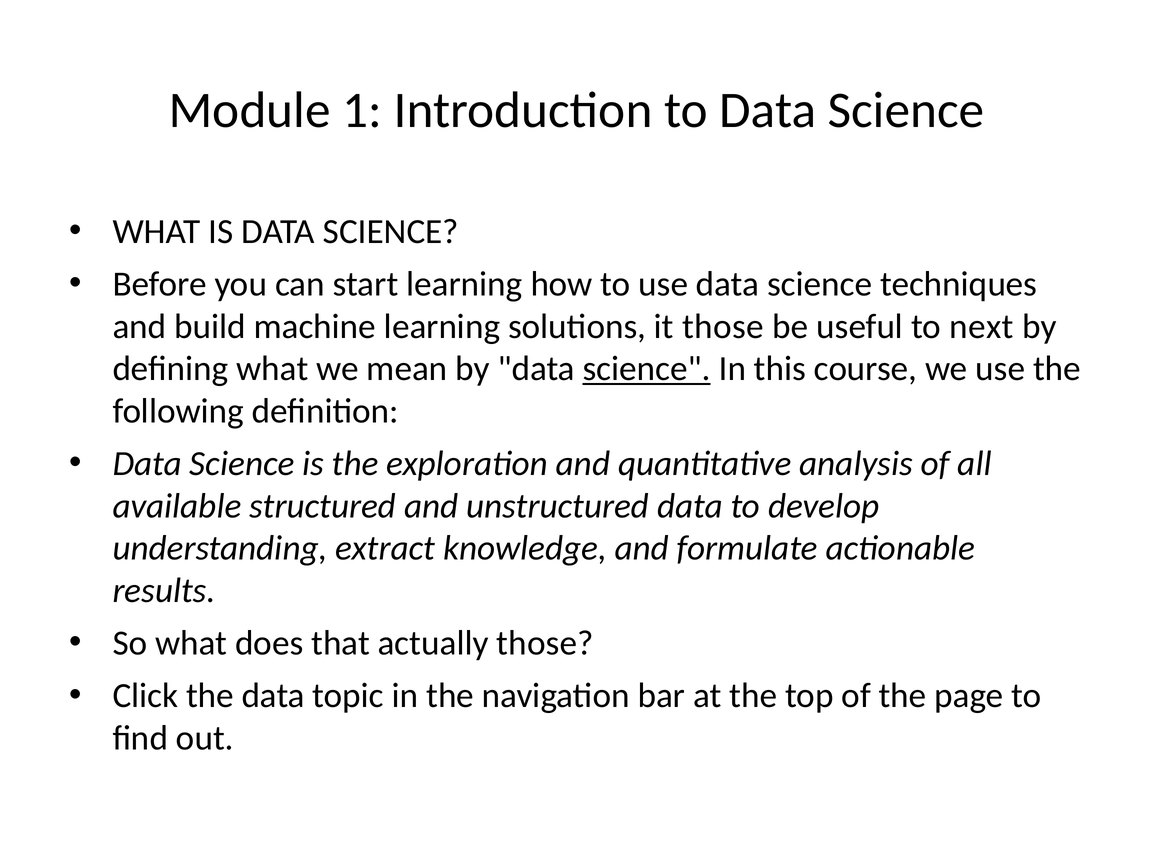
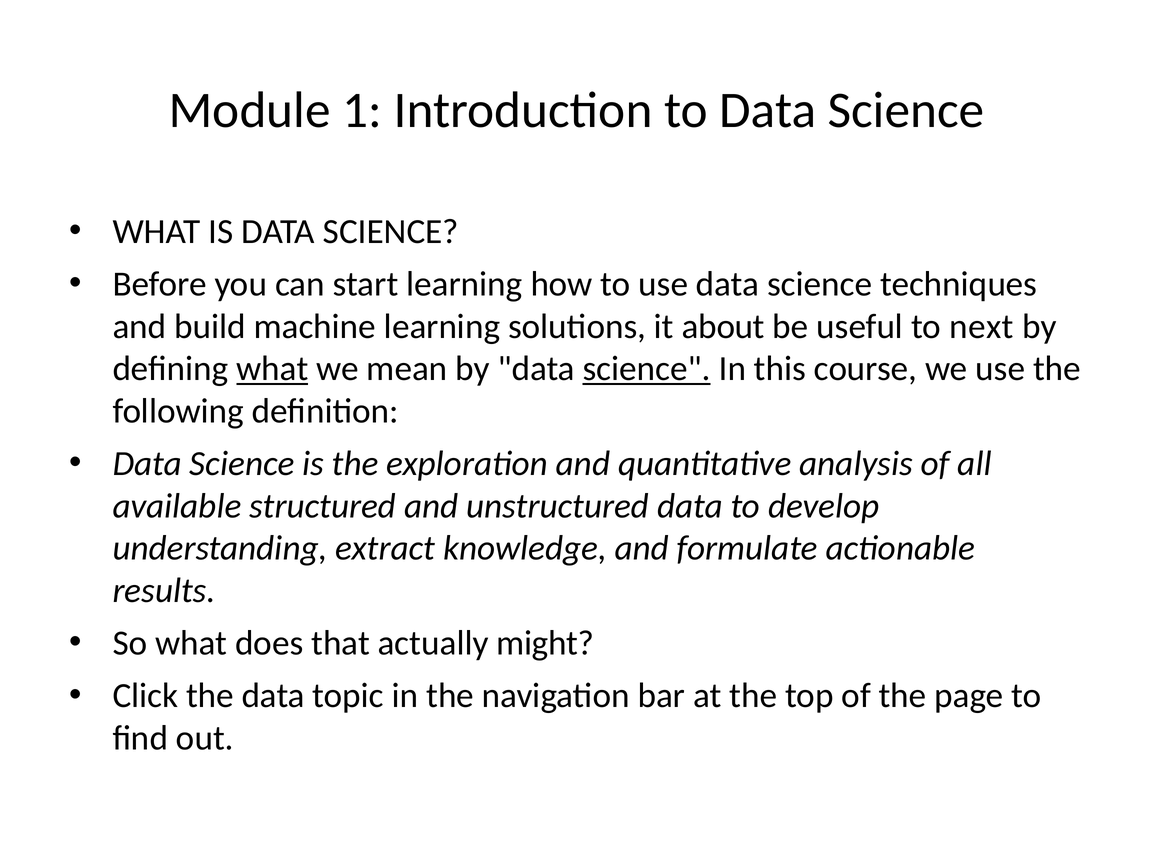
it those: those -> about
what at (272, 369) underline: none -> present
actually those: those -> might
